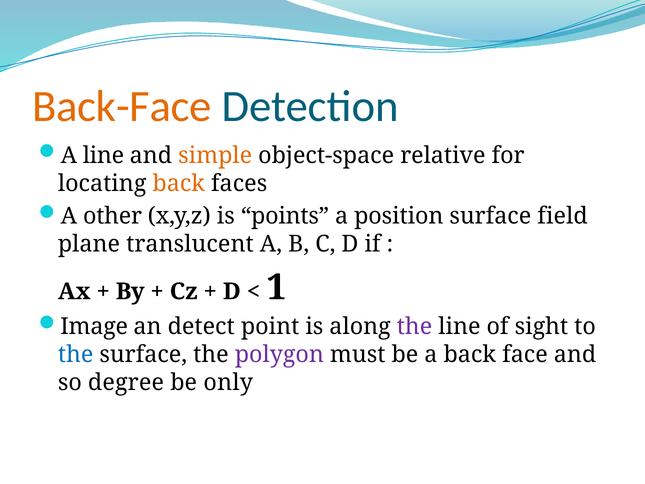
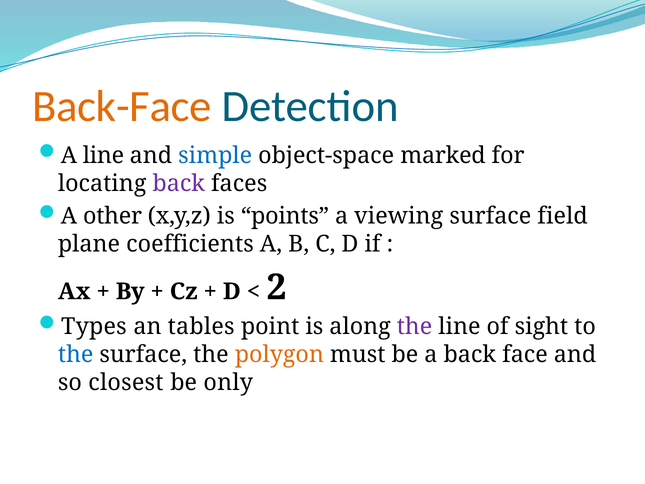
simple colour: orange -> blue
relative: relative -> marked
back at (179, 183) colour: orange -> purple
position: position -> viewing
translucent: translucent -> coefficients
1: 1 -> 2
Image: Image -> Types
detect: detect -> tables
polygon colour: purple -> orange
degree: degree -> closest
